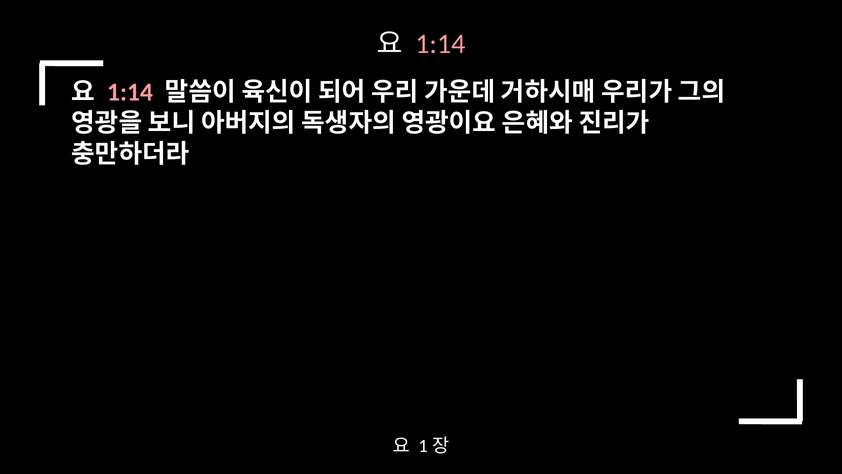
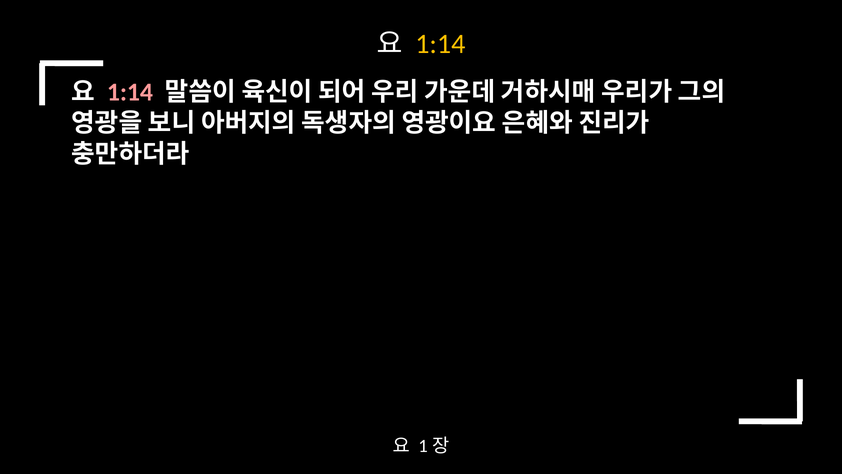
1:14 at (440, 44) colour: pink -> yellow
